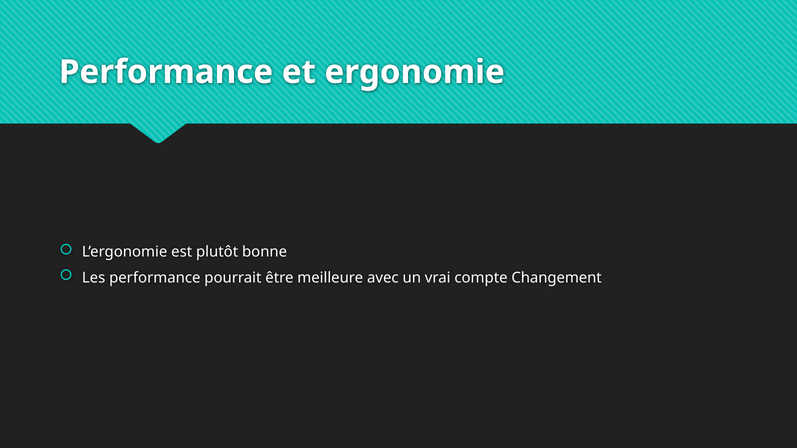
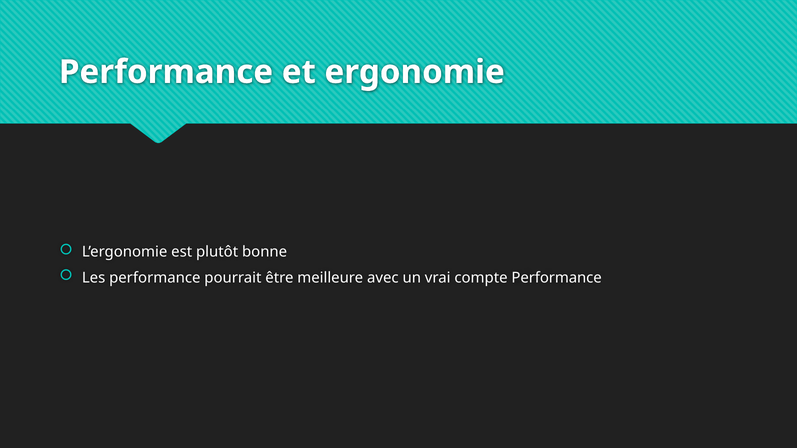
compte Changement: Changement -> Performance
